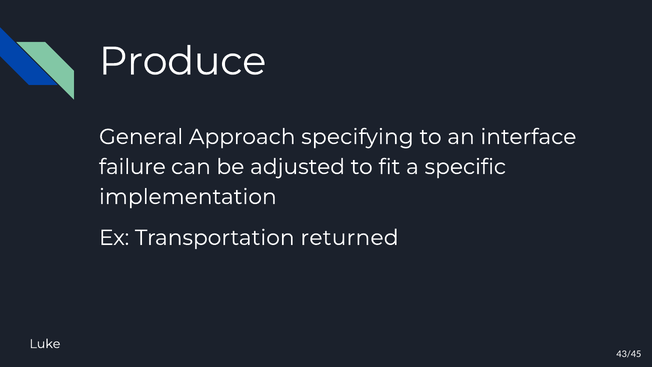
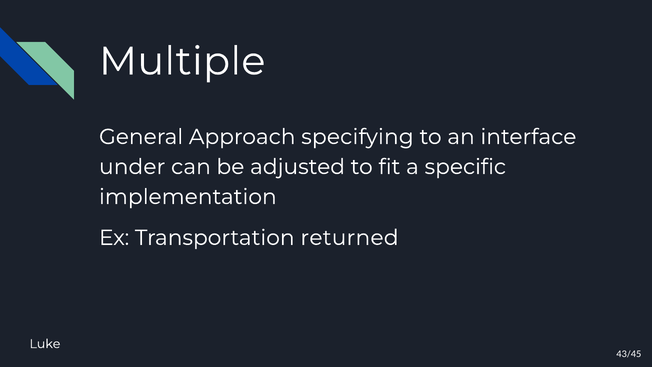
Produce: Produce -> Multiple
failure: failure -> under
